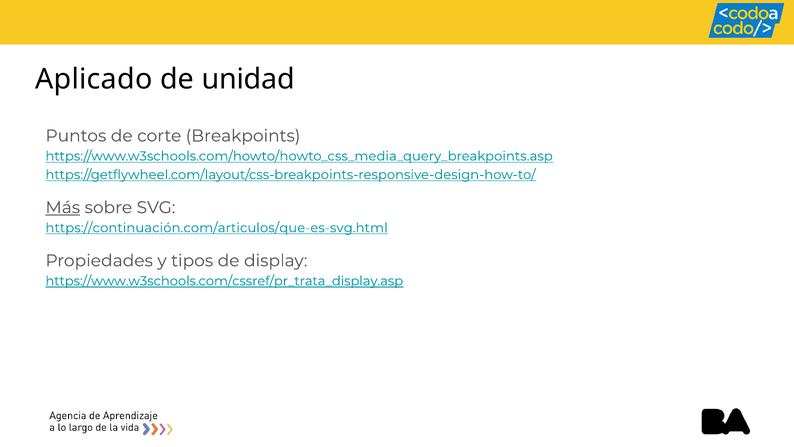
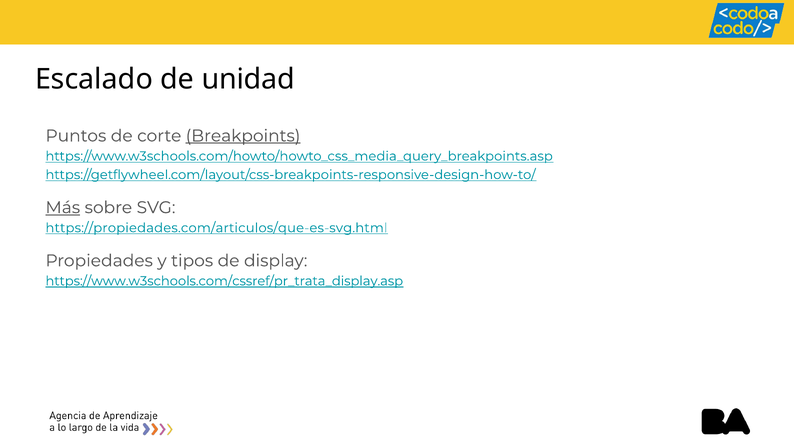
Aplicado: Aplicado -> Escalado
Breakpoints underline: none -> present
https://continuación.com/articulos/que-es-svg.html: https://continuación.com/articulos/que-es-svg.html -> https://propiedades.com/articulos/que-es-svg.html
